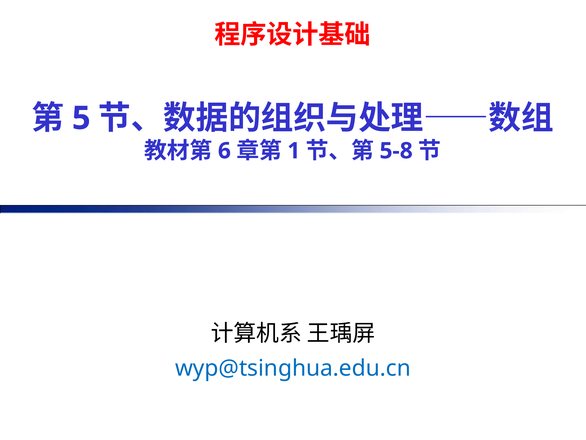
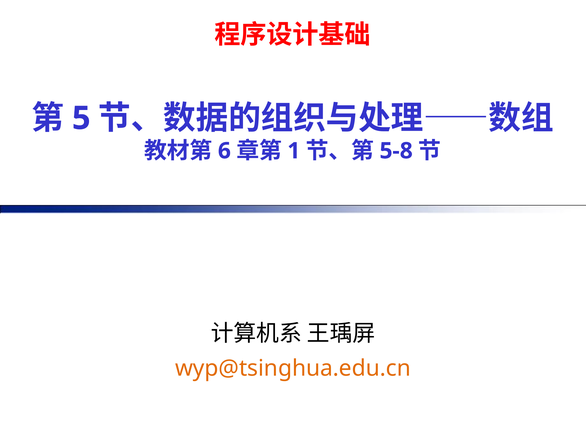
wyp@tsinghua.edu.cn colour: blue -> orange
